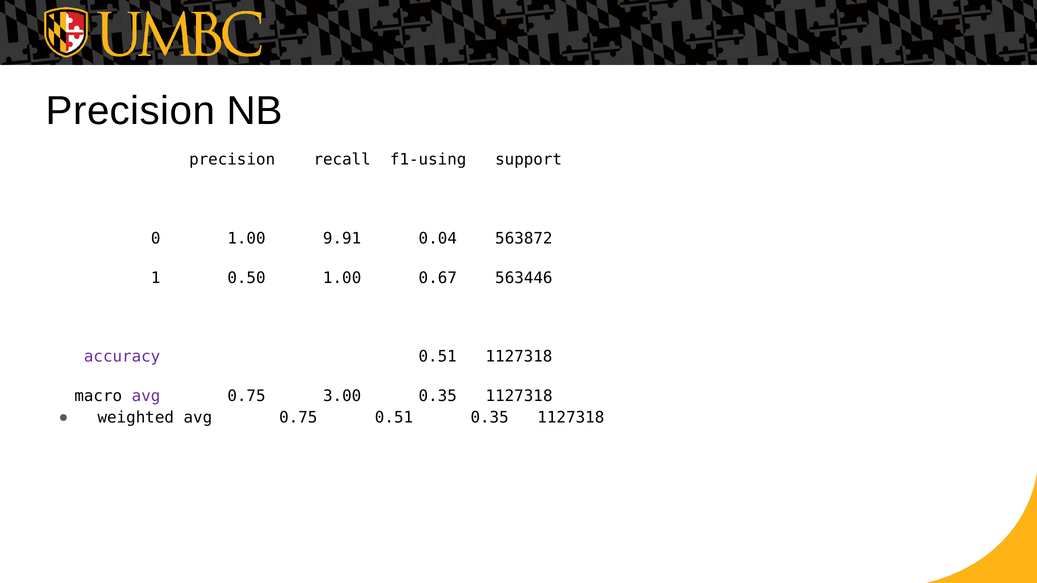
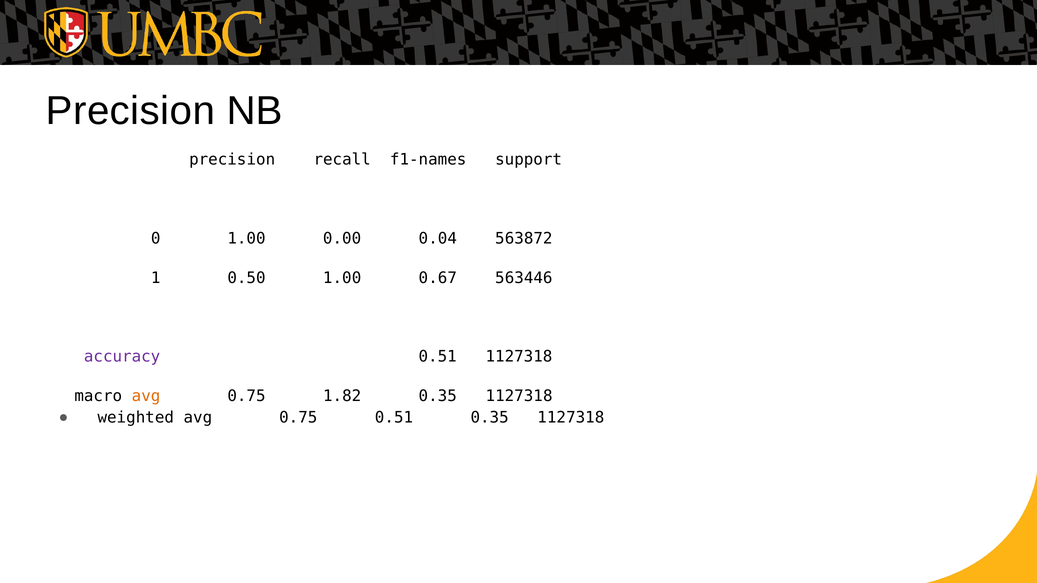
f1-using: f1-using -> f1-names
9.91: 9.91 -> 0.00
avg at (146, 396) colour: purple -> orange
3.00: 3.00 -> 1.82
